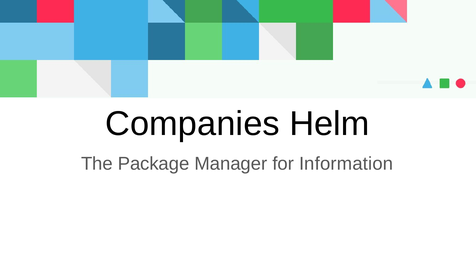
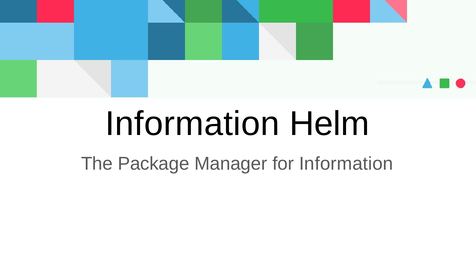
Companies at (192, 124): Companies -> Information
